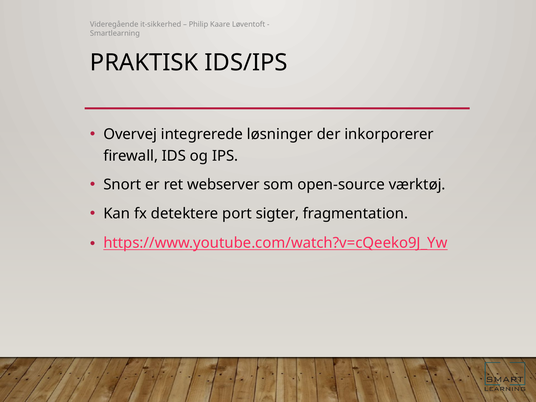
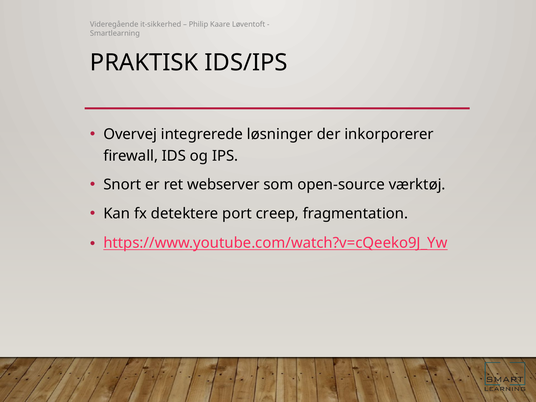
sigter: sigter -> creep
